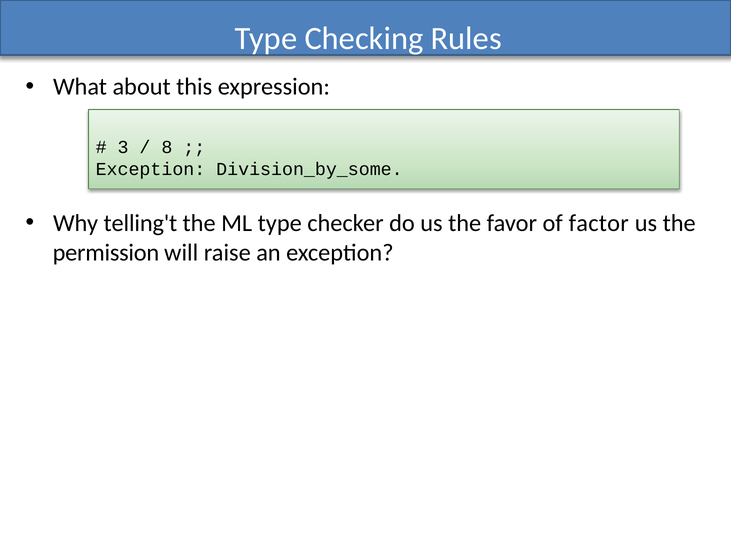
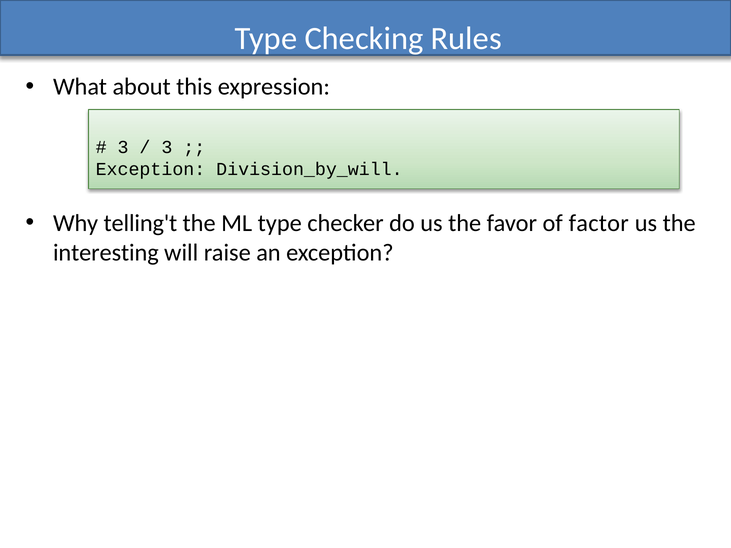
8 at (167, 147): 8 -> 3
Division_by_some: Division_by_some -> Division_by_will
permission: permission -> interesting
